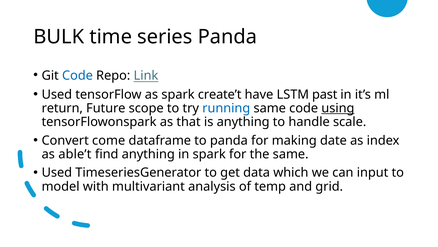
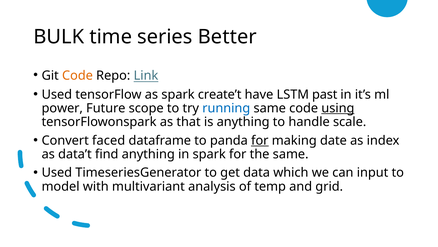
series Panda: Panda -> Better
Code at (77, 76) colour: blue -> orange
return: return -> power
come: come -> faced
for at (260, 140) underline: none -> present
able’t: able’t -> data’t
